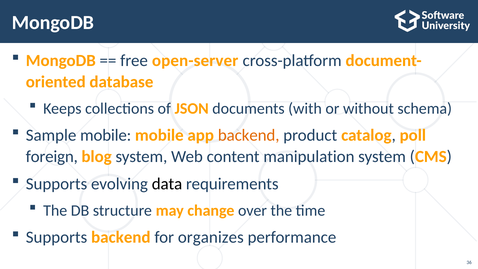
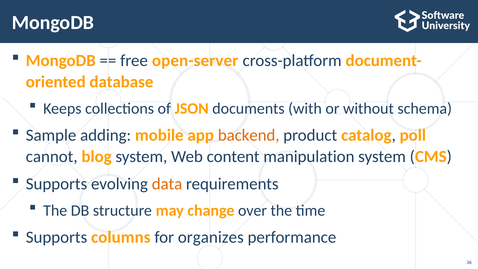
Sample mobile: mobile -> adding
foreign: foreign -> cannot
data colour: black -> orange
Supports backend: backend -> columns
